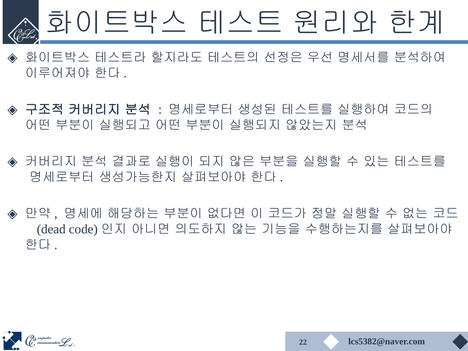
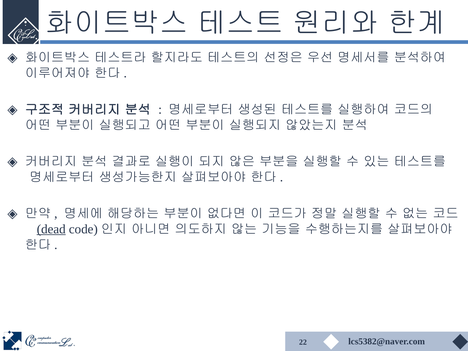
dead underline: none -> present
